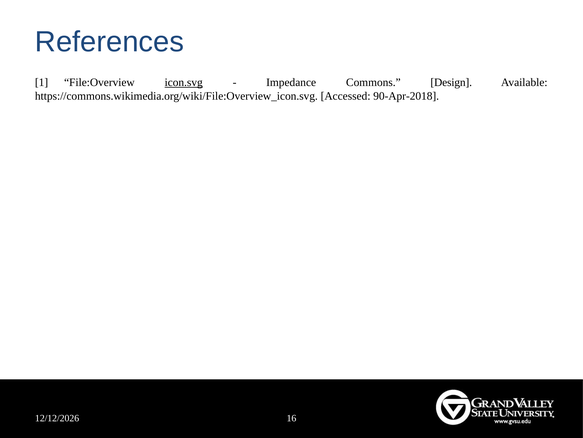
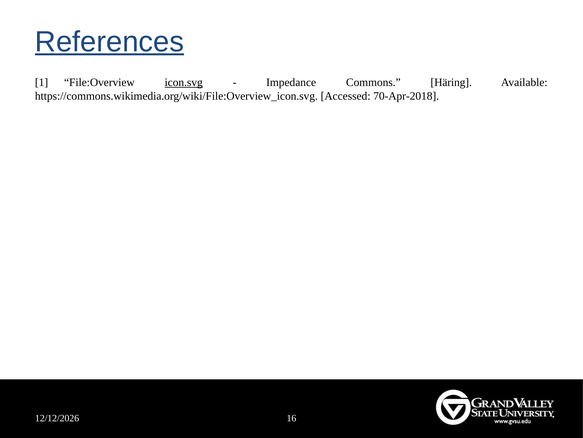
References underline: none -> present
Design: Design -> Häring
90-Apr-2018: 90-Apr-2018 -> 70-Apr-2018
